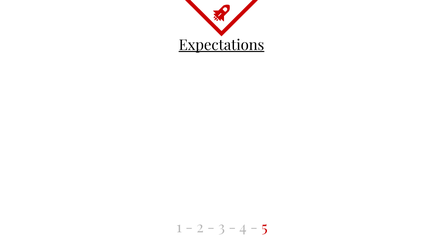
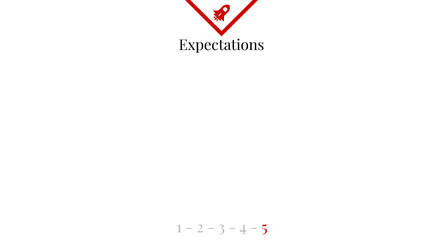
Expectations underline: present -> none
